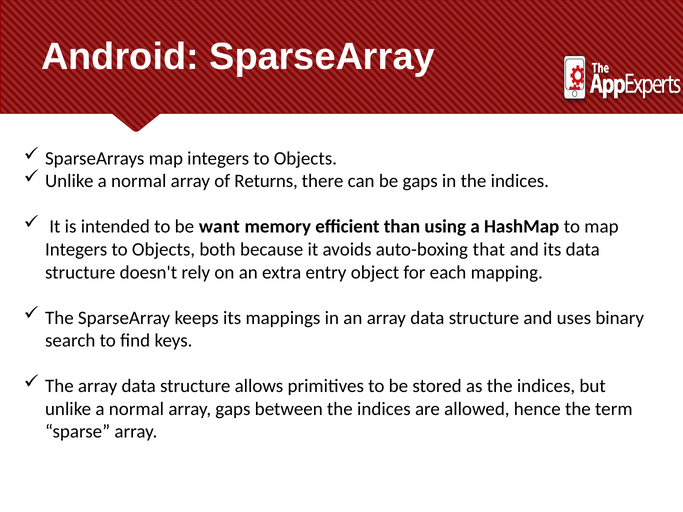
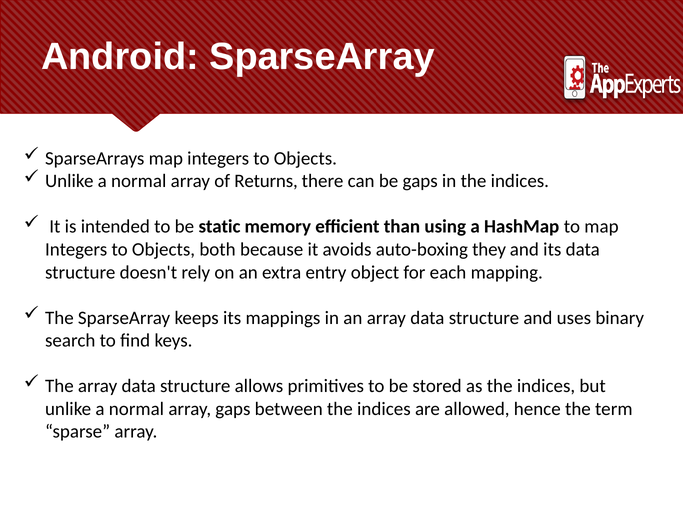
want: want -> static
that: that -> they
